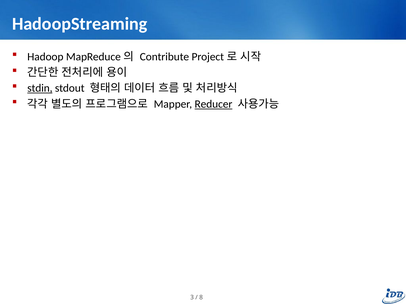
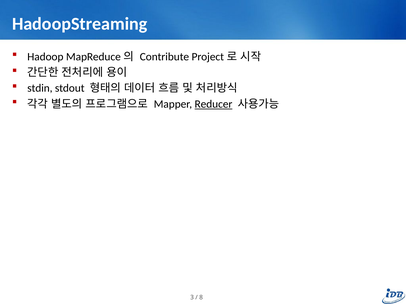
stdin underline: present -> none
